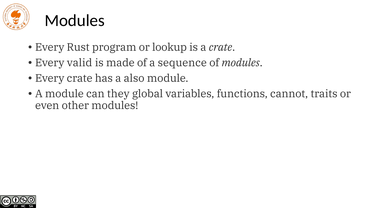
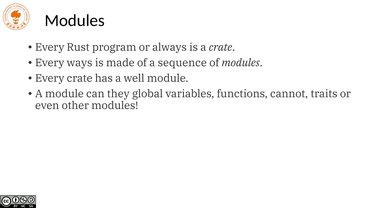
lookup: lookup -> always
valid: valid -> ways
also: also -> well
